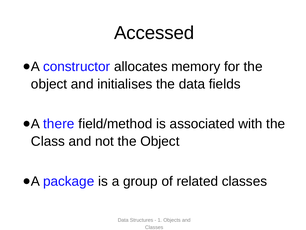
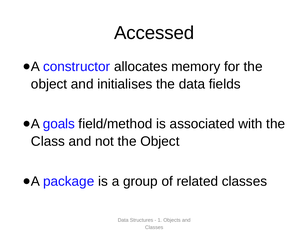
there: there -> goals
